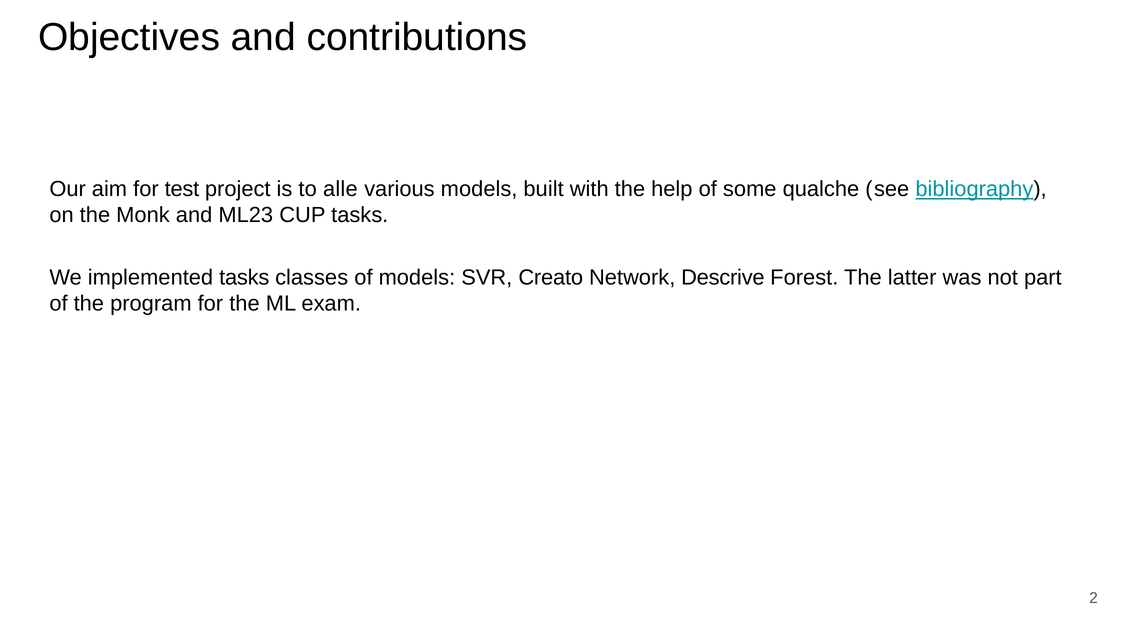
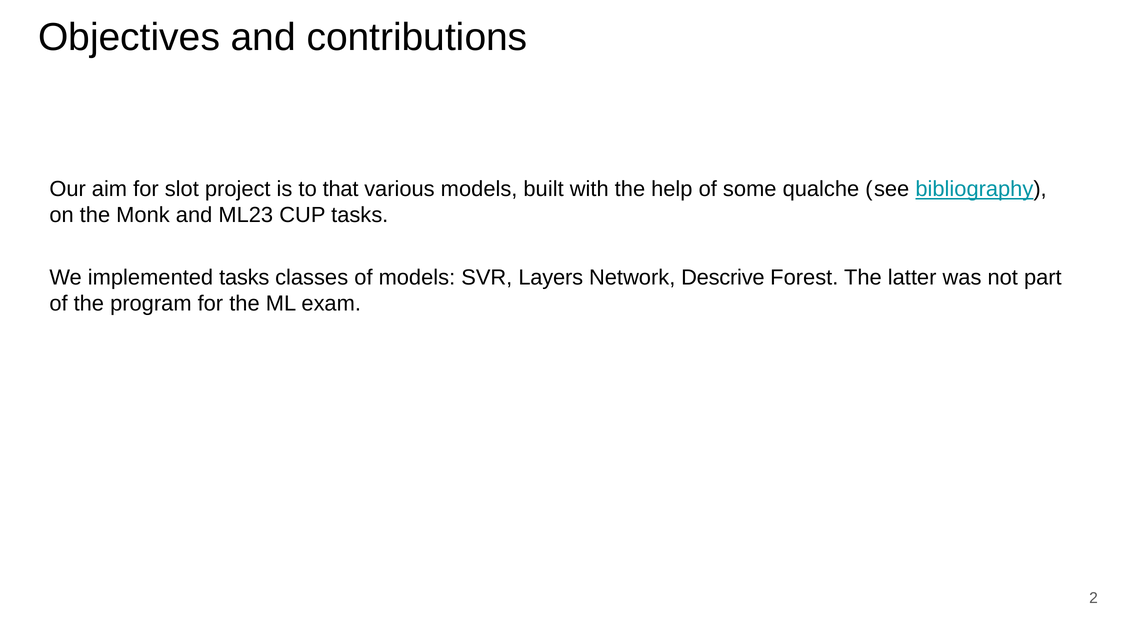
test: test -> slot
alle: alle -> that
Creato: Creato -> Layers
